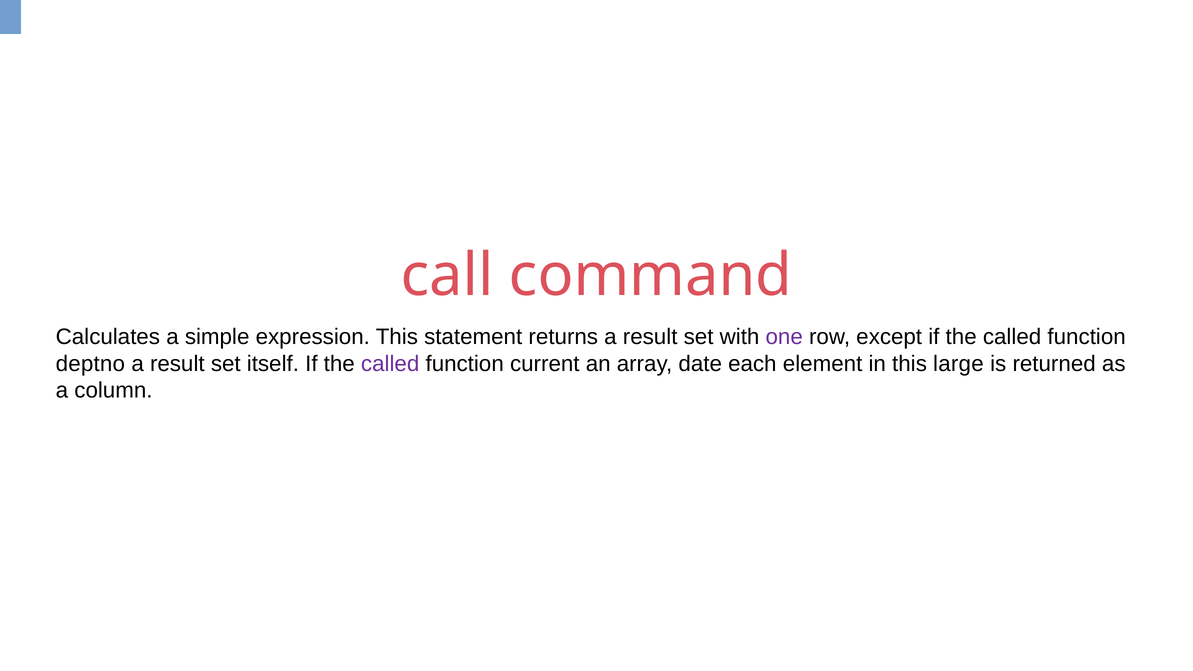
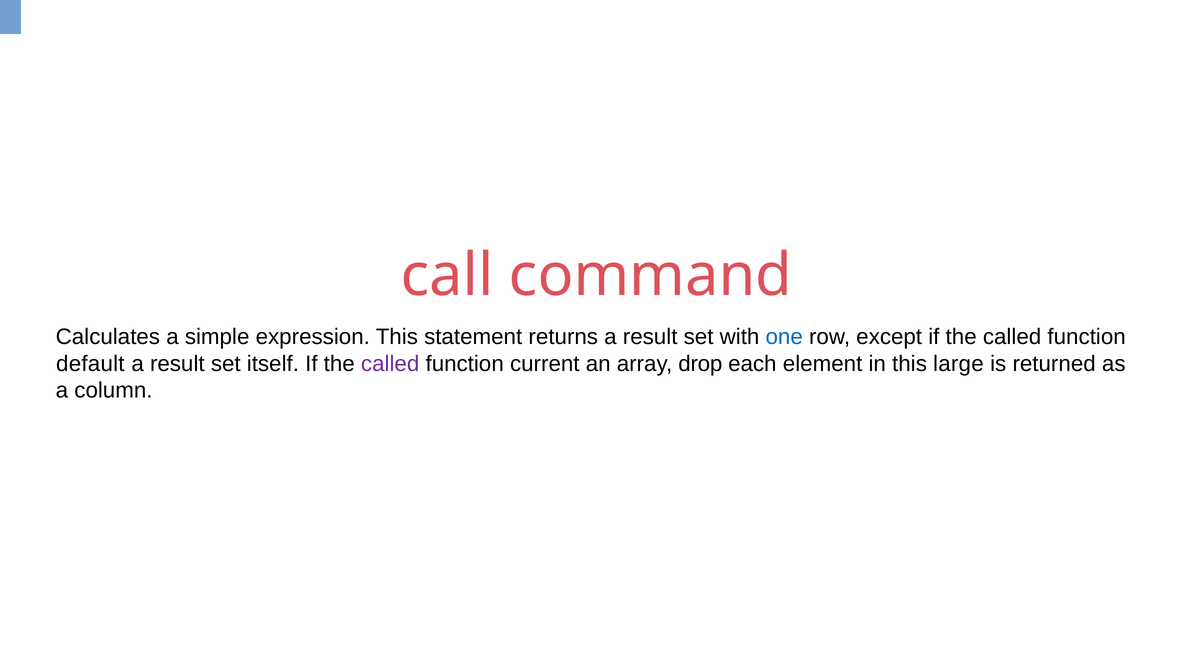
one colour: purple -> blue
deptno: deptno -> default
date: date -> drop
